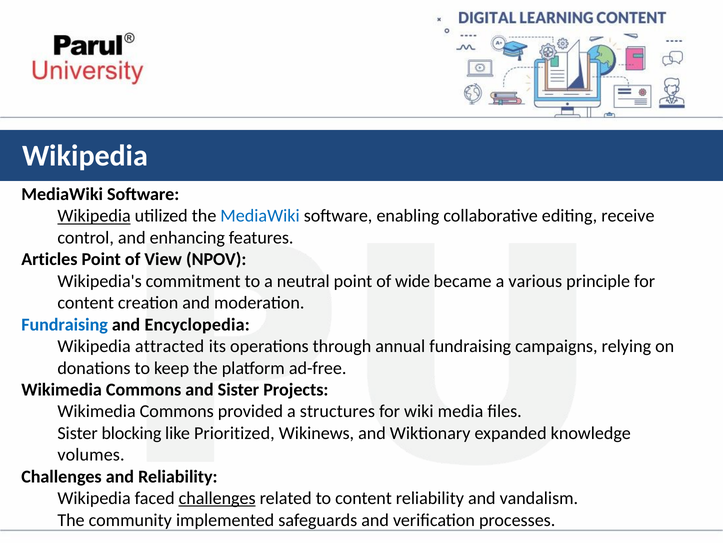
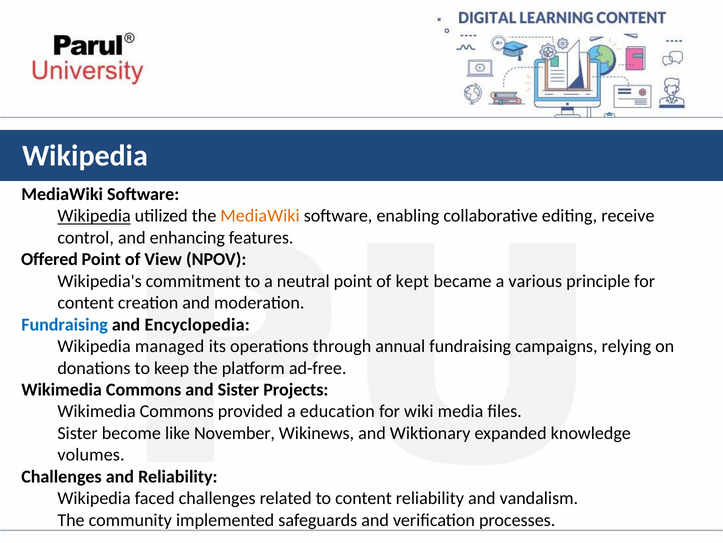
MediaWiki at (260, 216) colour: blue -> orange
Articles: Articles -> Offered
wide: wide -> kept
attracted: attracted -> managed
structures: structures -> education
blocking: blocking -> become
Prioritized: Prioritized -> November
challenges at (217, 498) underline: present -> none
